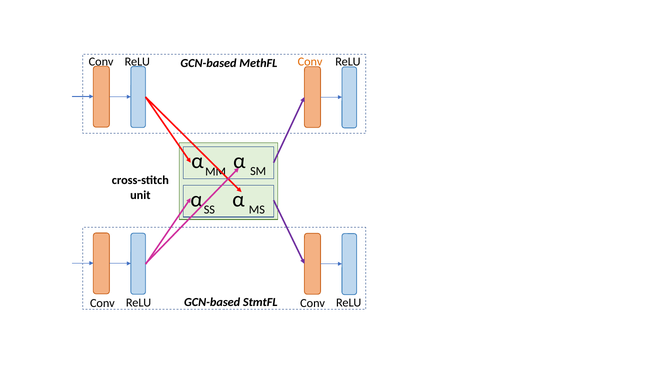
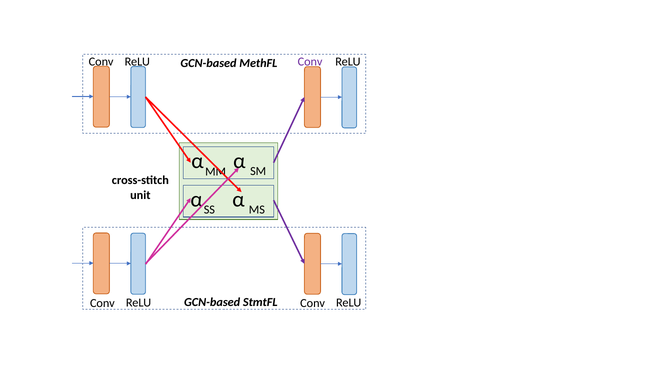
Conv at (310, 62) colour: orange -> purple
